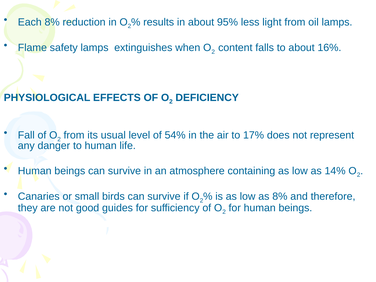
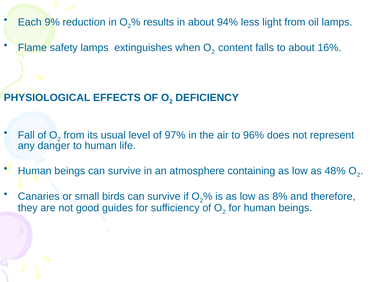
Each 8%: 8% -> 9%
95%: 95% -> 94%
54%: 54% -> 97%
17%: 17% -> 96%
14%: 14% -> 48%
